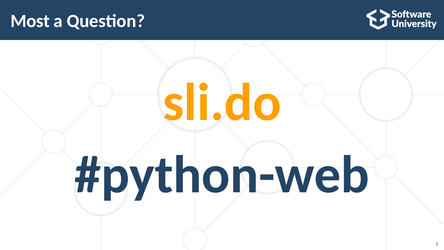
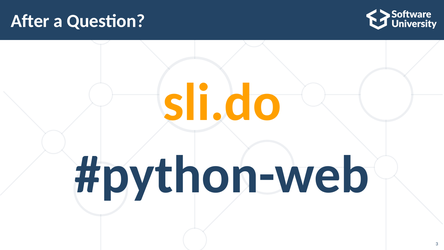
Most: Most -> After
